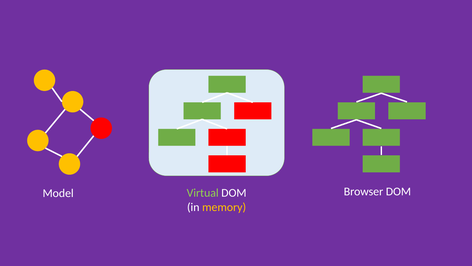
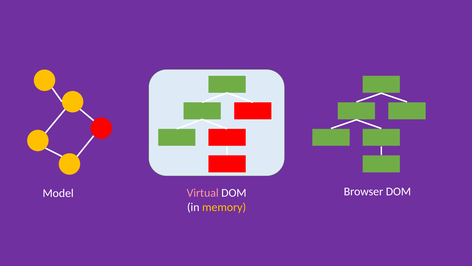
Virtual colour: light green -> pink
